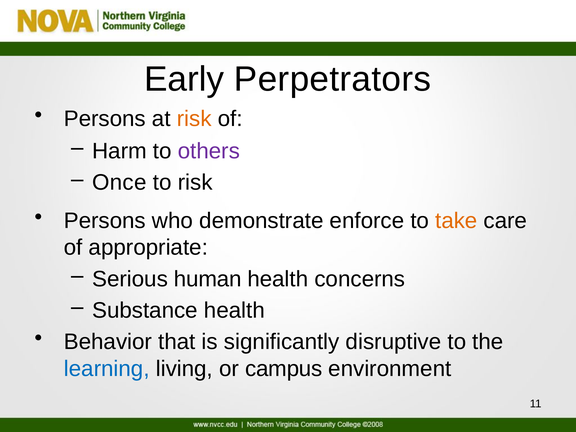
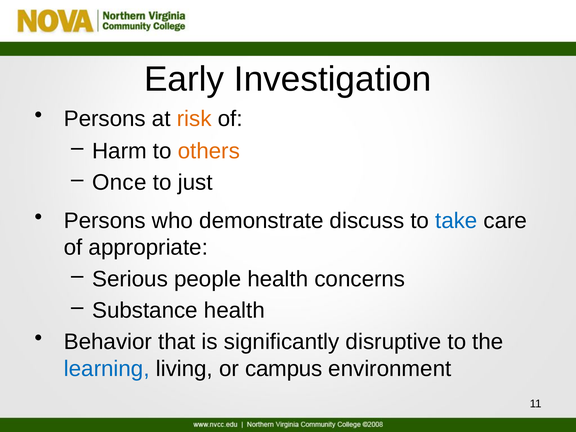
Perpetrators: Perpetrators -> Investigation
others colour: purple -> orange
to risk: risk -> just
enforce: enforce -> discuss
take colour: orange -> blue
human: human -> people
